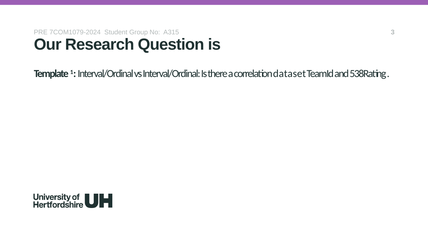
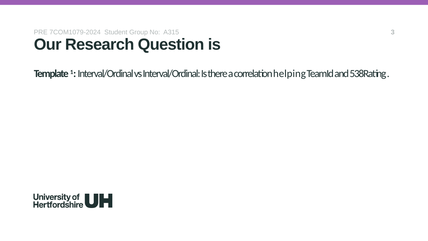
dataset: dataset -> helping
